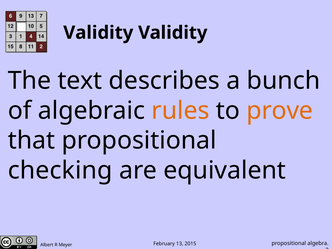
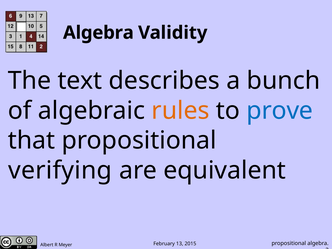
Validity at (98, 33): Validity -> Algebra
prove colour: orange -> blue
checking: checking -> verifying
